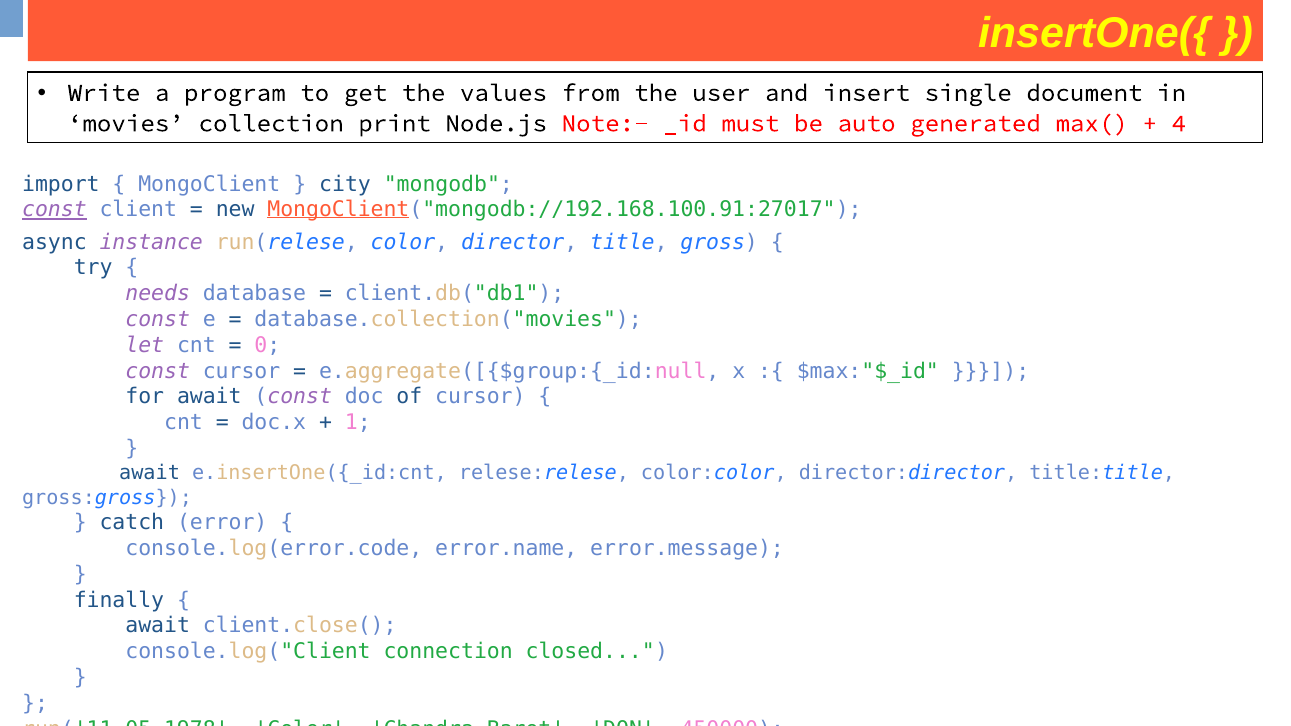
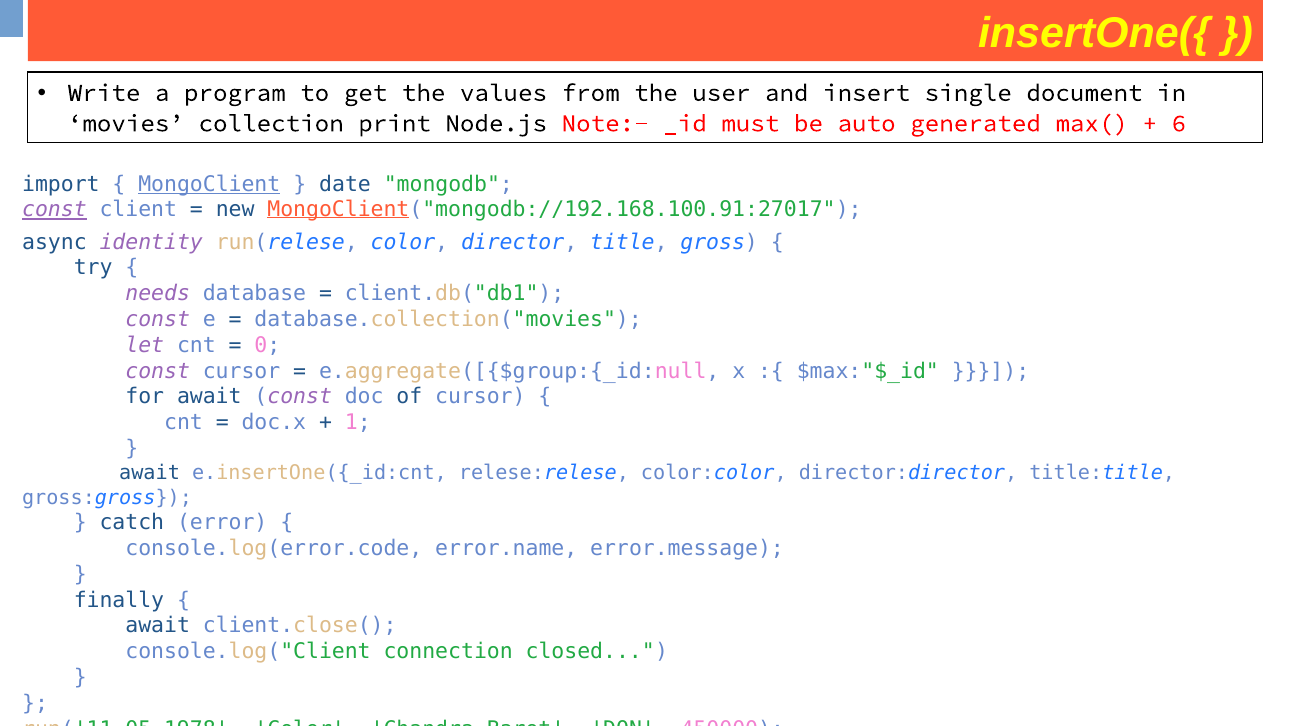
4: 4 -> 6
MongoClient underline: none -> present
city: city -> date
instance: instance -> identity
